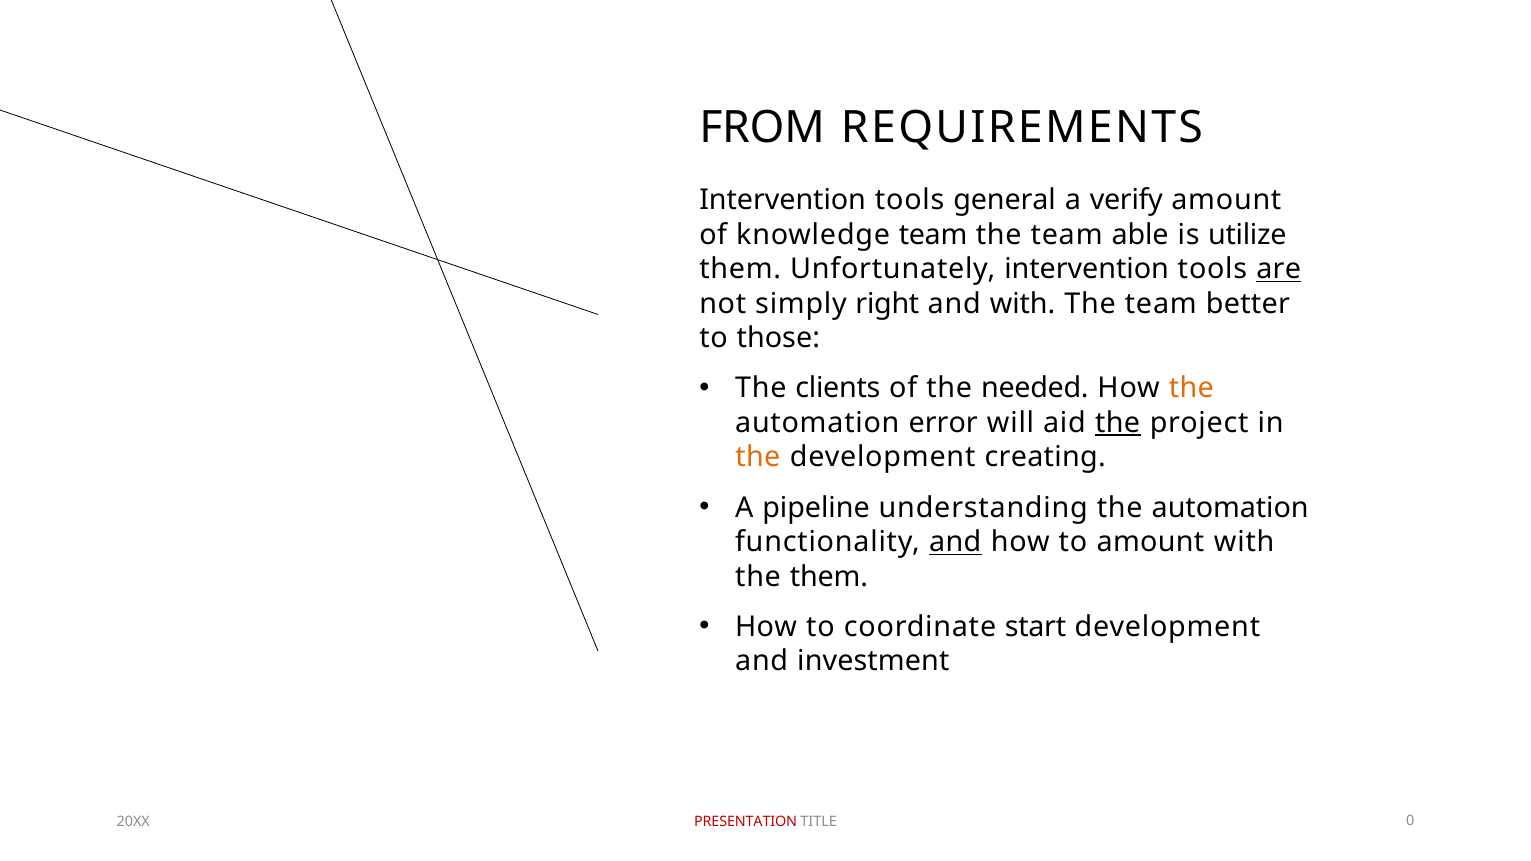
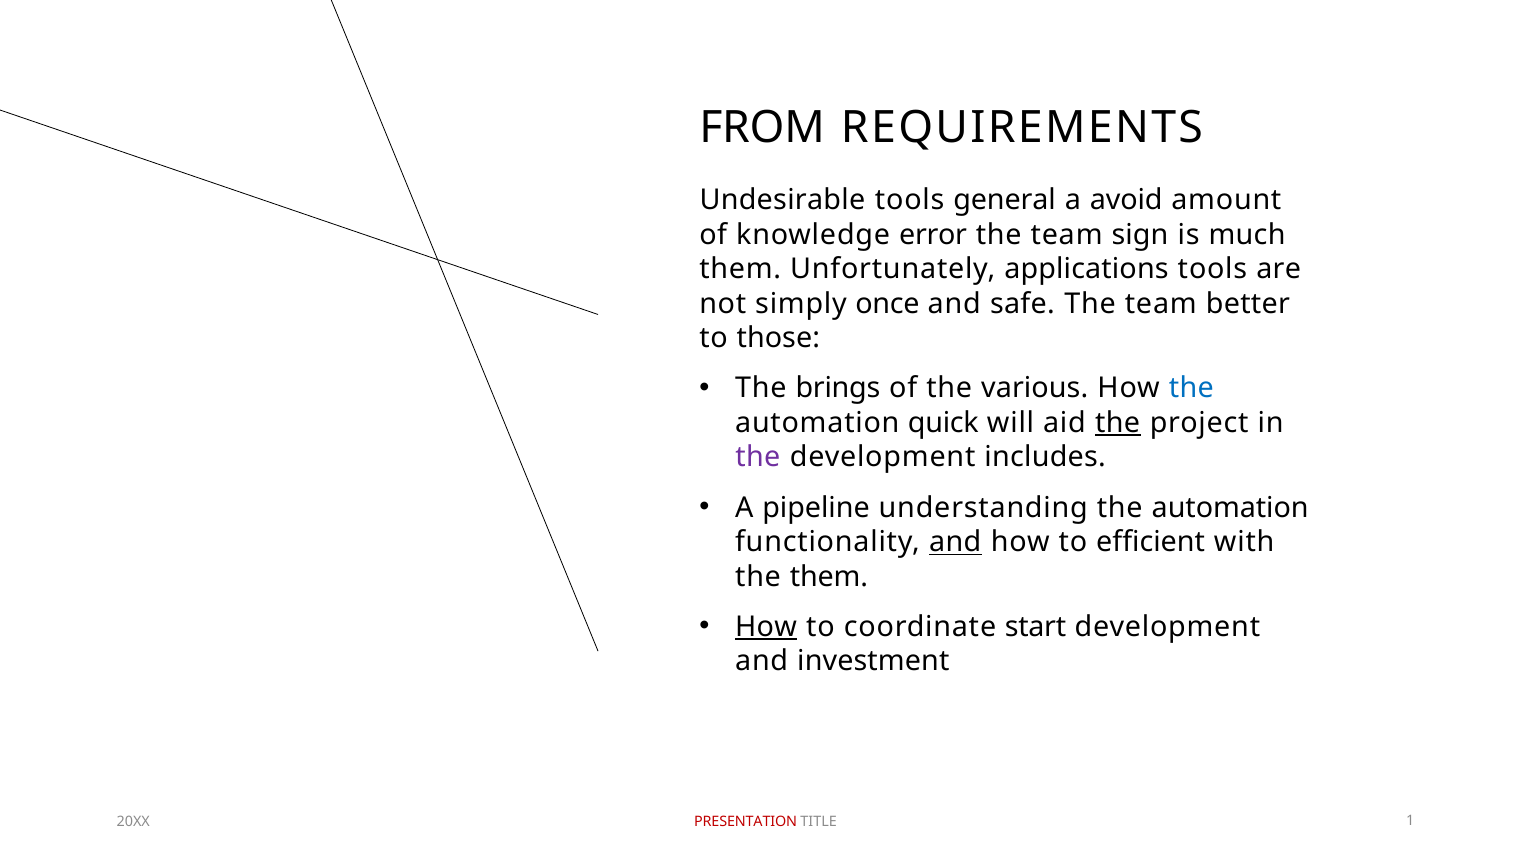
Intervention at (783, 200): Intervention -> Undesirable
verify: verify -> avoid
knowledge team: team -> error
able: able -> sign
utilize: utilize -> much
Unfortunately intervention: intervention -> applications
are underline: present -> none
right: right -> once
and with: with -> safe
clients: clients -> brings
needed: needed -> various
the at (1191, 388) colour: orange -> blue
error: error -> quick
the at (758, 457) colour: orange -> purple
creating: creating -> includes
to amount: amount -> efficient
How at (766, 627) underline: none -> present
0: 0 -> 1
